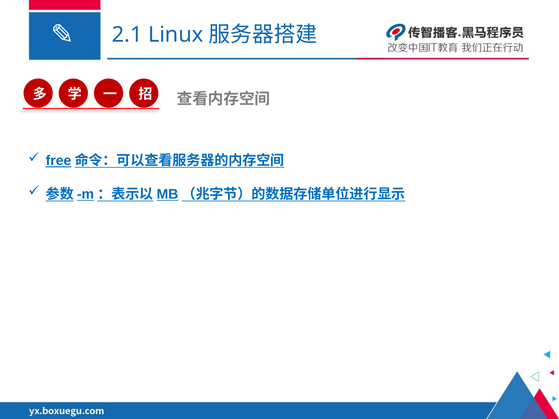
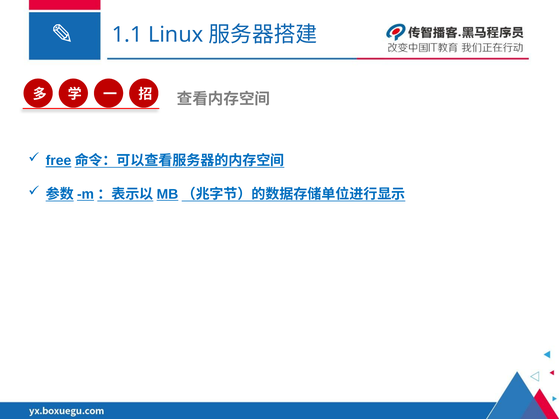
2.1: 2.1 -> 1.1
